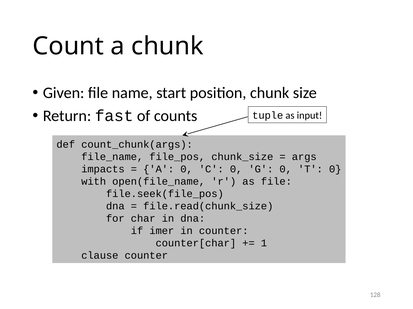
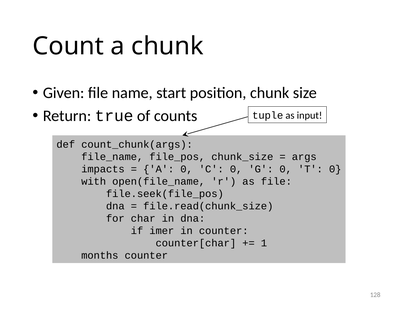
fast: fast -> true
clause: clause -> months
